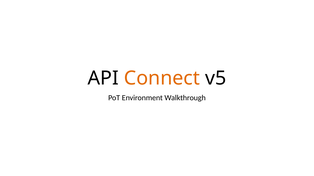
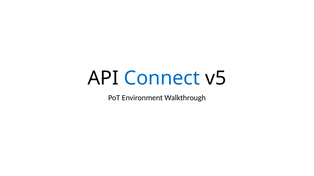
Connect colour: orange -> blue
